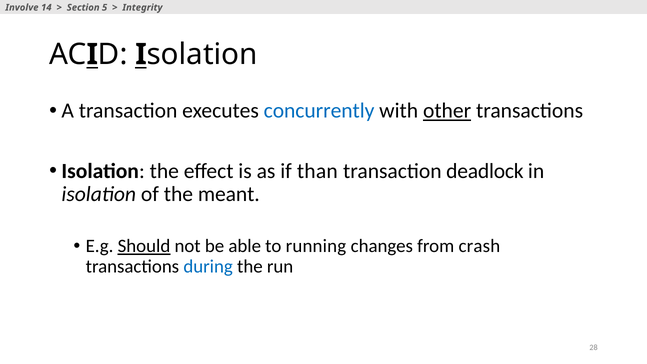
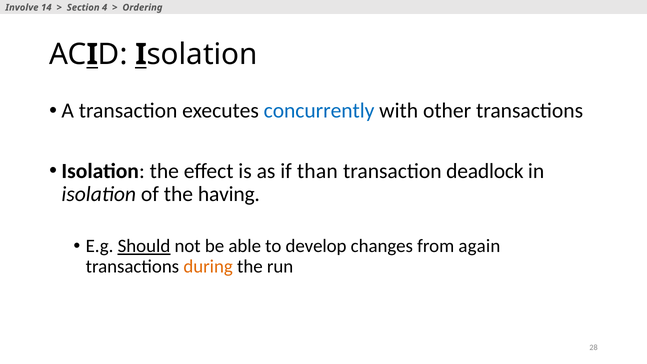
5: 5 -> 4
Integrity: Integrity -> Ordering
other underline: present -> none
meant: meant -> having
running: running -> develop
crash: crash -> again
during colour: blue -> orange
